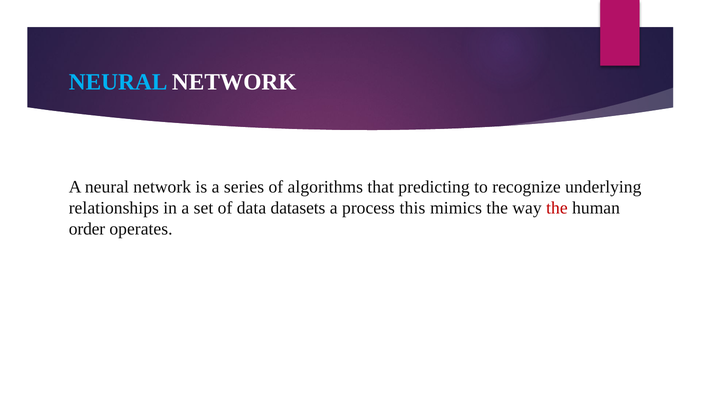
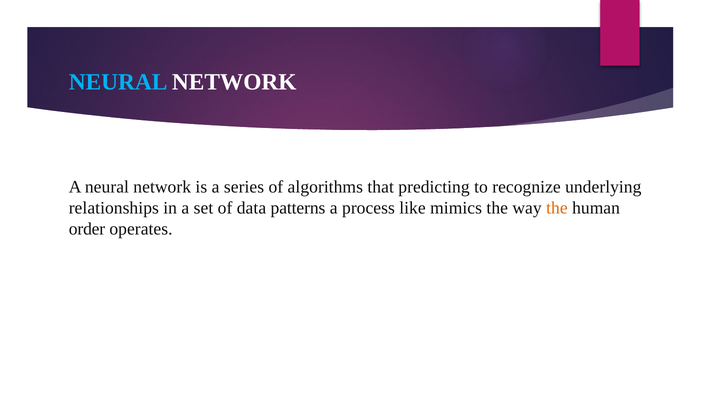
datasets: datasets -> patterns
this: this -> like
the at (557, 208) colour: red -> orange
